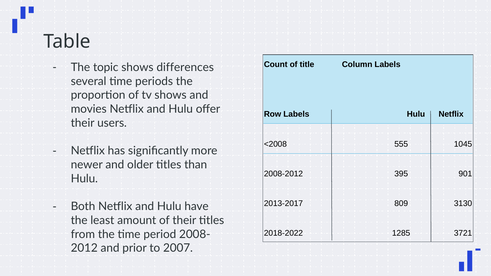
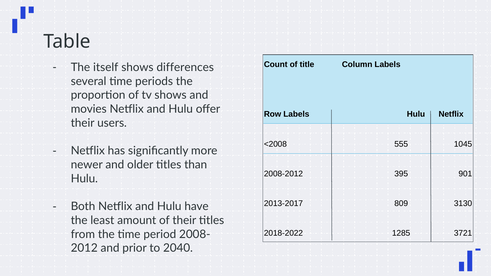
topic: topic -> itself
2007: 2007 -> 2040
